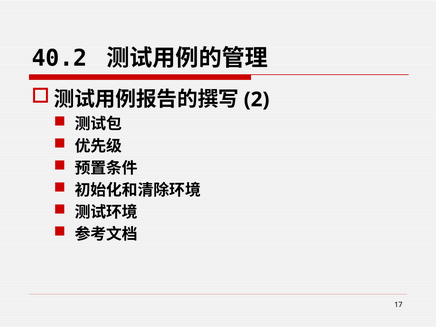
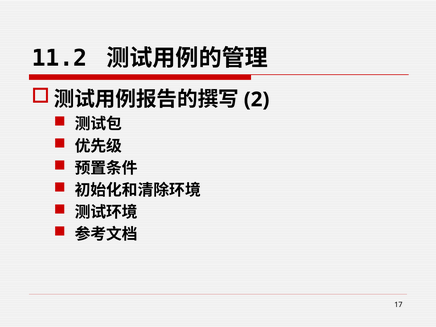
40.2: 40.2 -> 11.2
